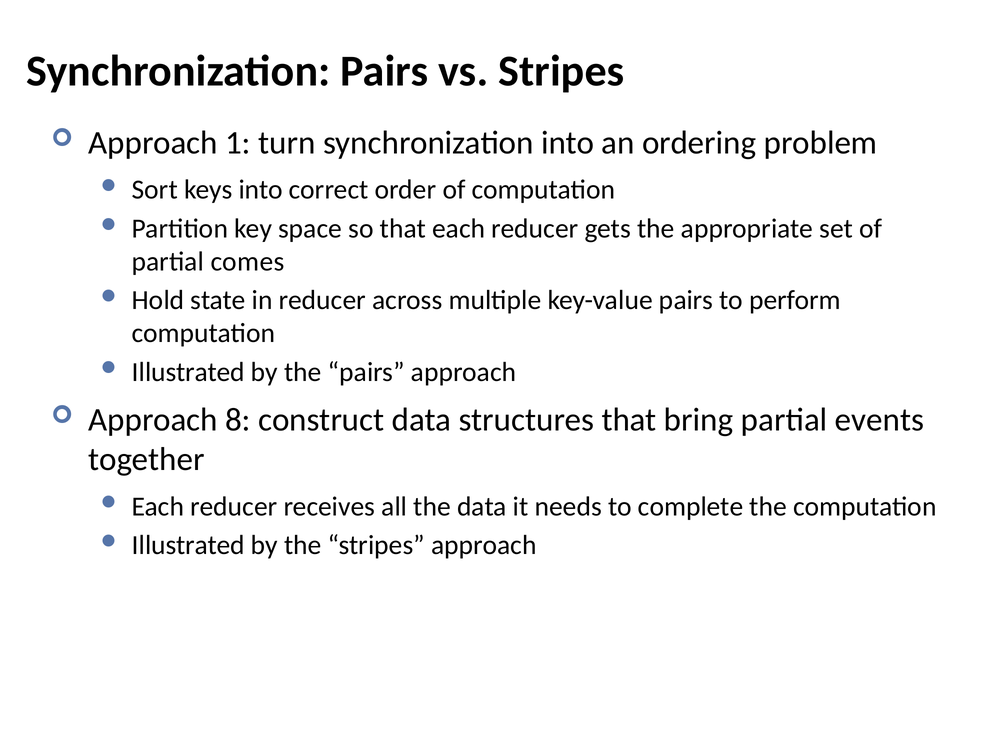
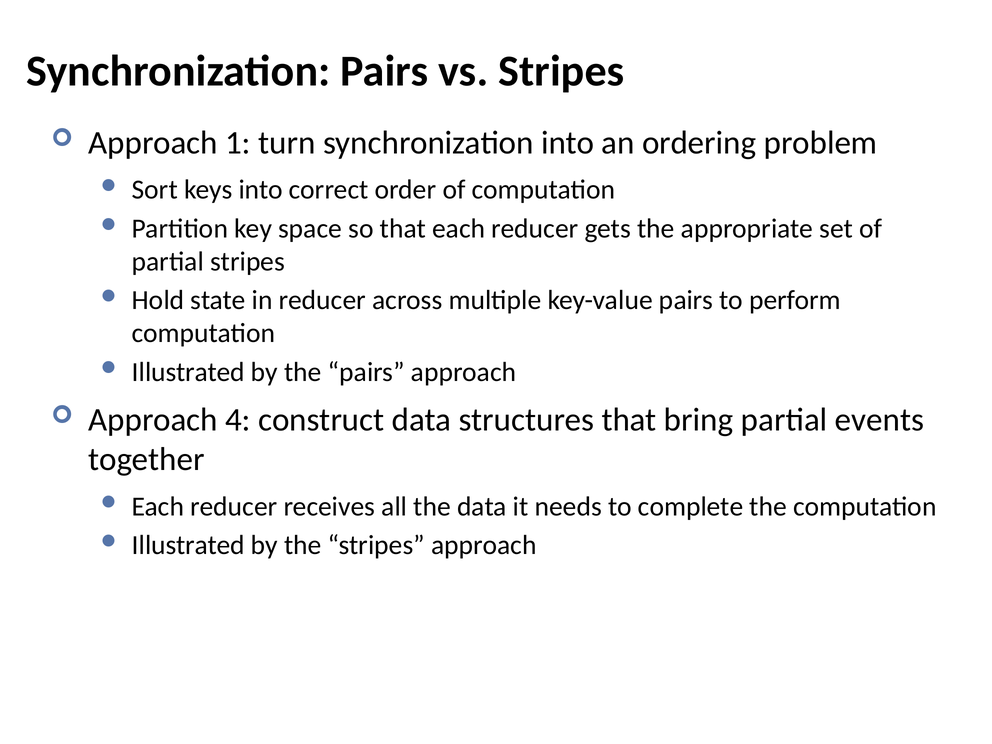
partial comes: comes -> stripes
8: 8 -> 4
